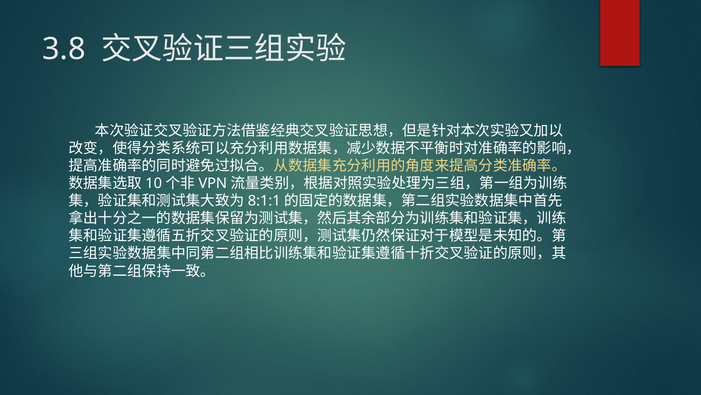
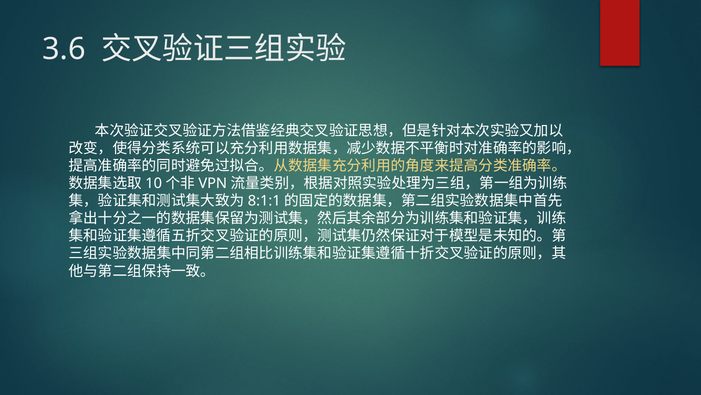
3.8: 3.8 -> 3.6
